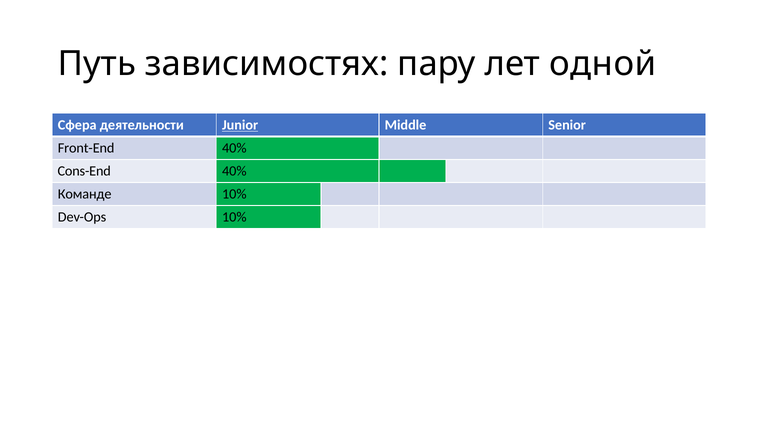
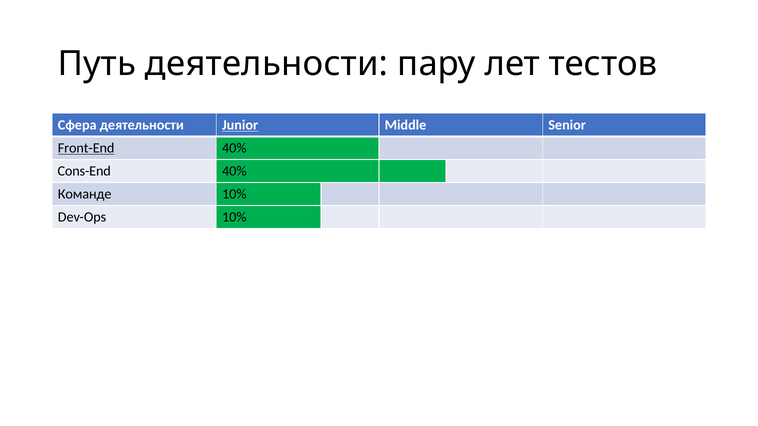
Путь зависимостях: зависимостях -> деятельности
одной: одной -> тестов
Front-End underline: none -> present
